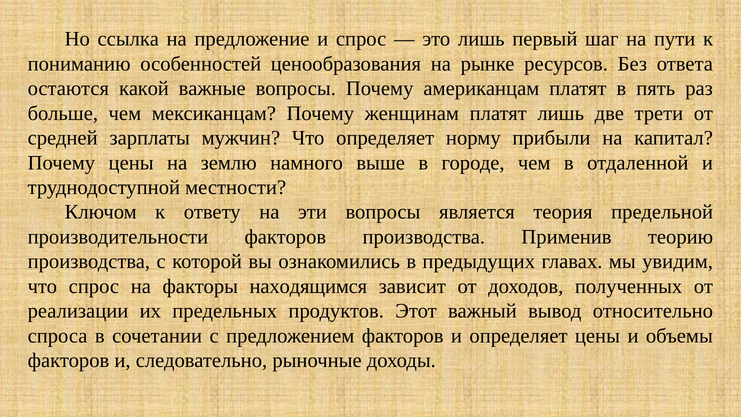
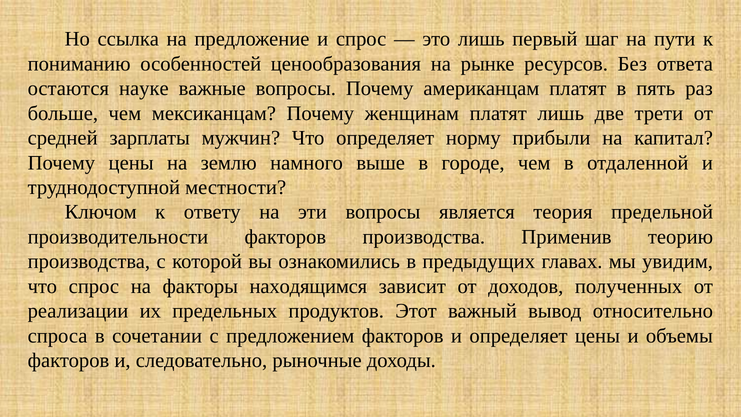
какой: какой -> науке
